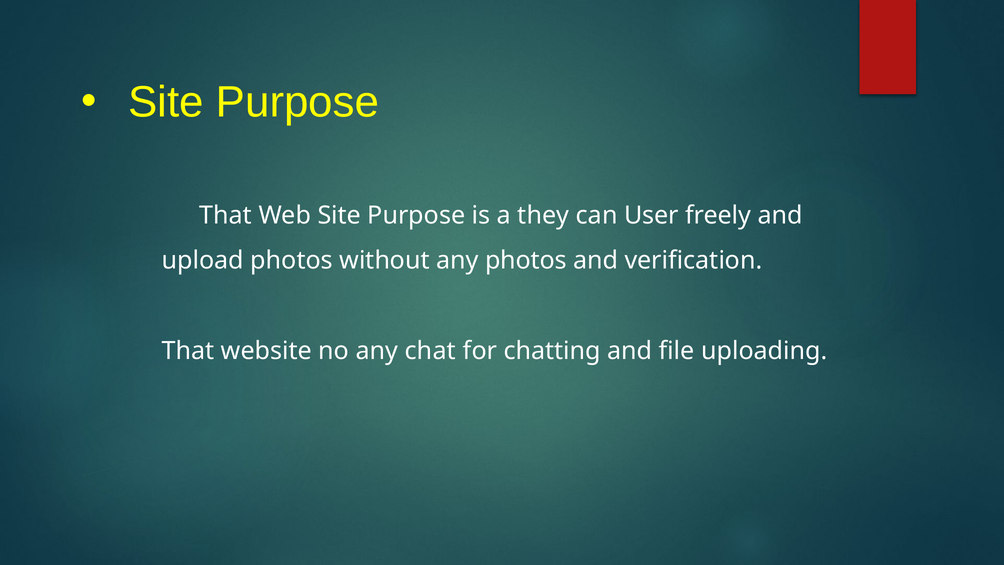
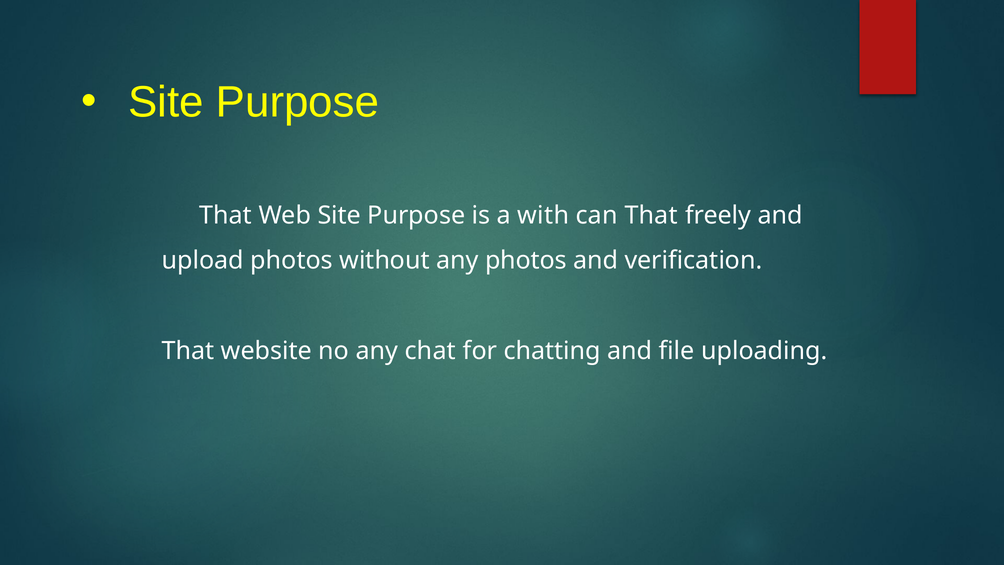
they: they -> with
can User: User -> That
